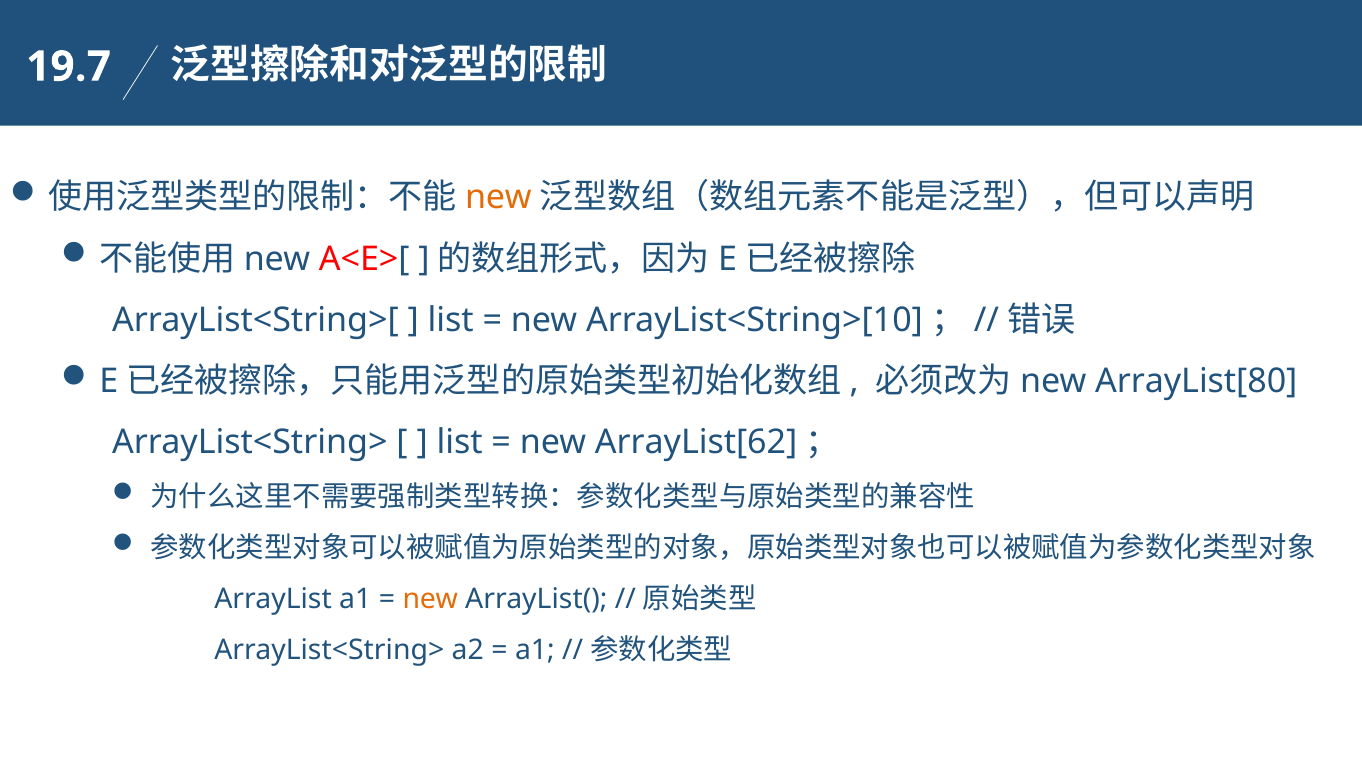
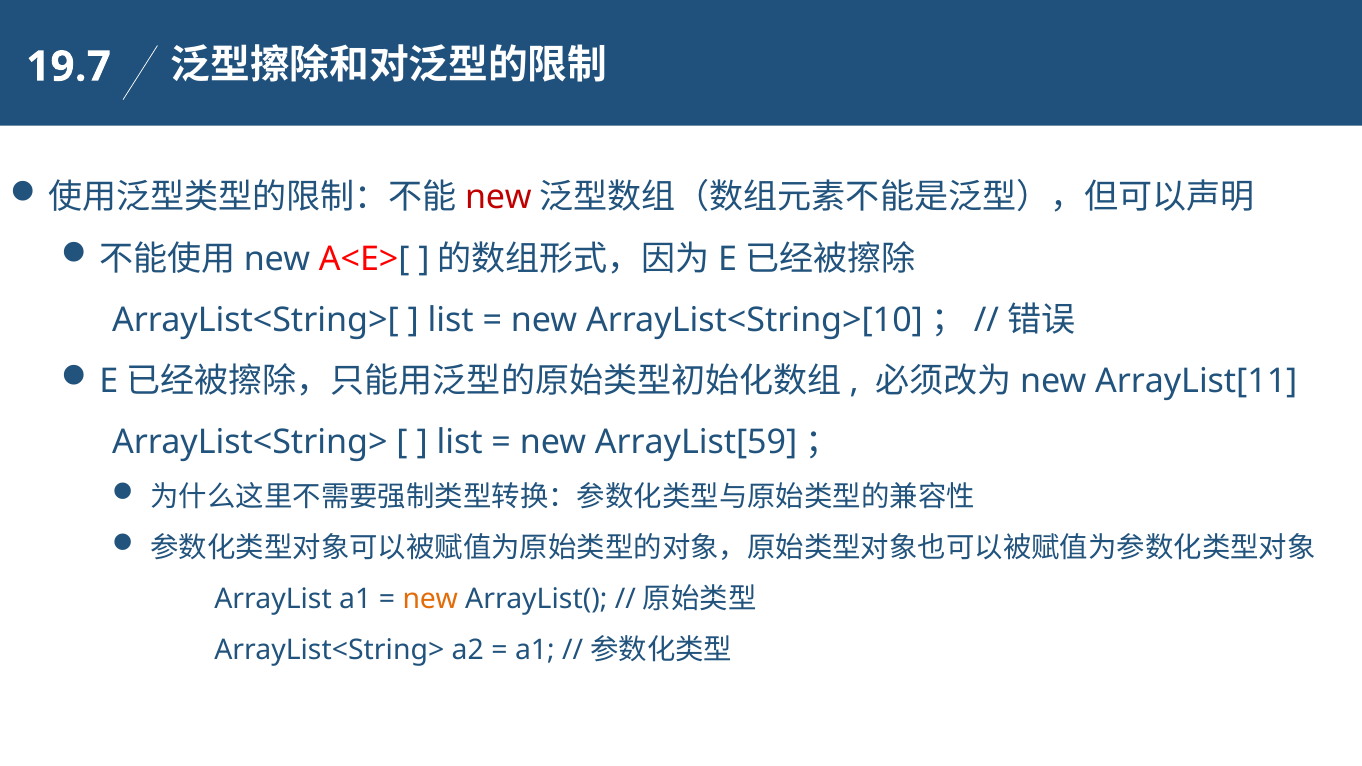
new at (498, 198) colour: orange -> red
ArrayList[80: ArrayList[80 -> ArrayList[11
ArrayList[62: ArrayList[62 -> ArrayList[59
